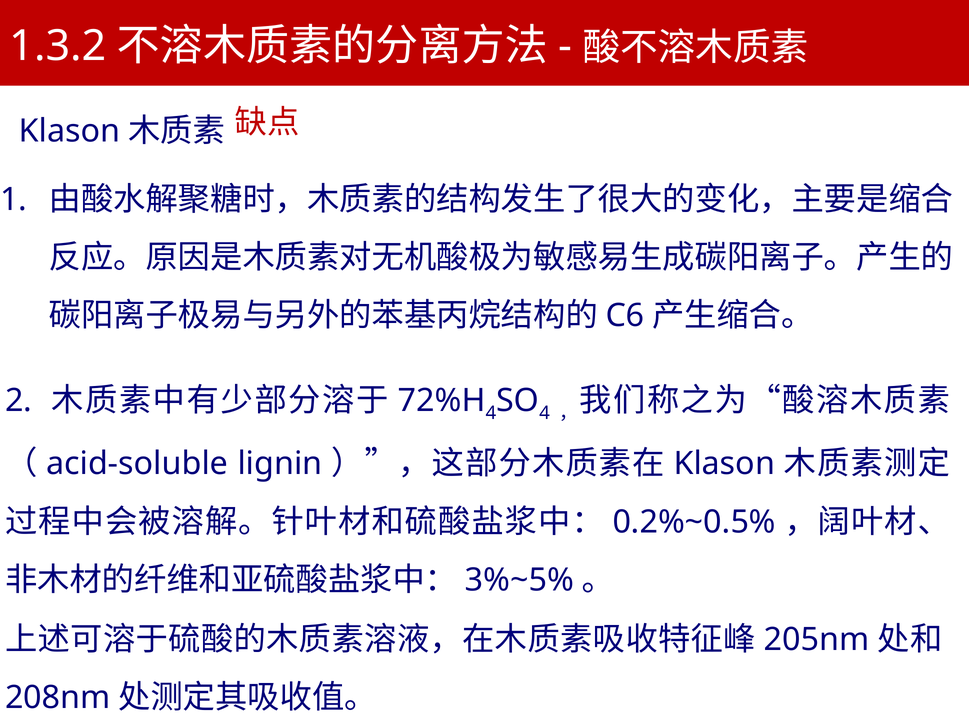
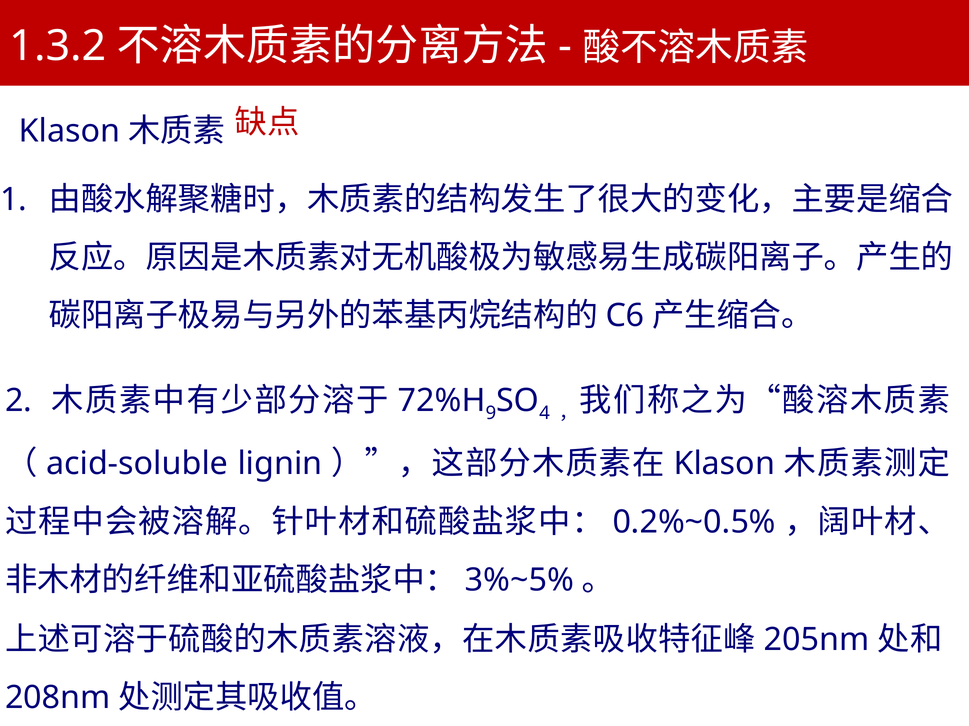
4 at (491, 413): 4 -> 9
